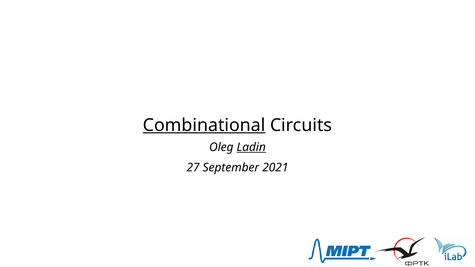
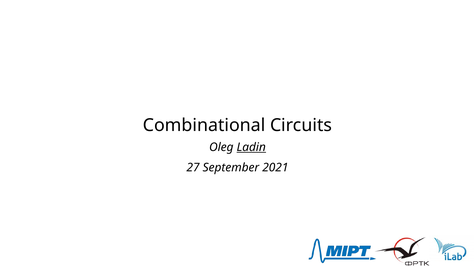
Combinational underline: present -> none
